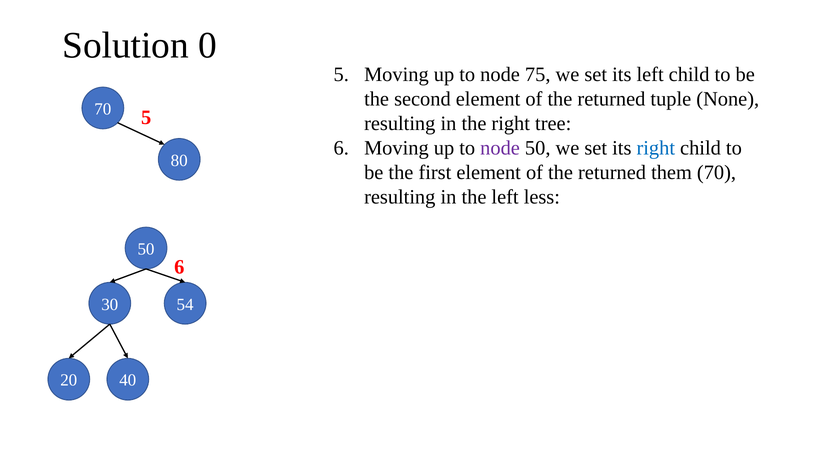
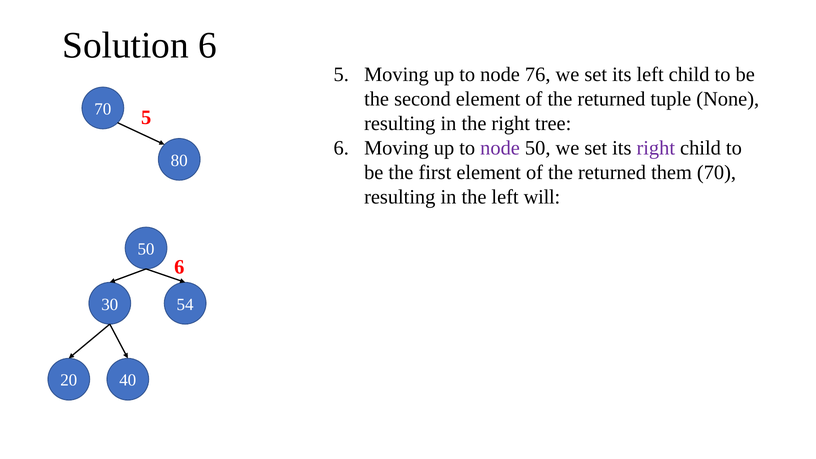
Solution 0: 0 -> 6
75: 75 -> 76
right at (656, 148) colour: blue -> purple
less: less -> will
